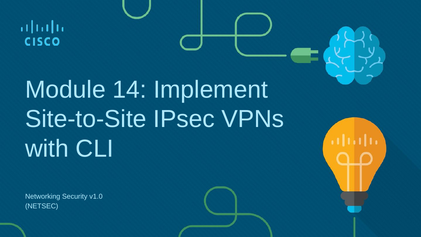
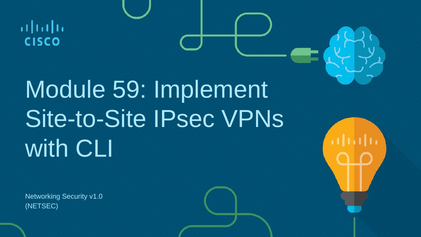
14: 14 -> 59
